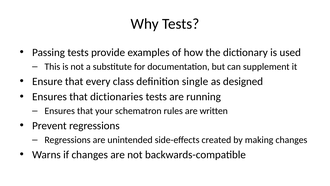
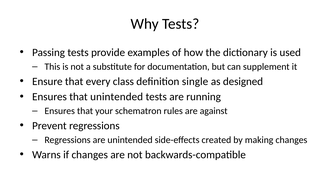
that dictionaries: dictionaries -> unintended
written: written -> against
